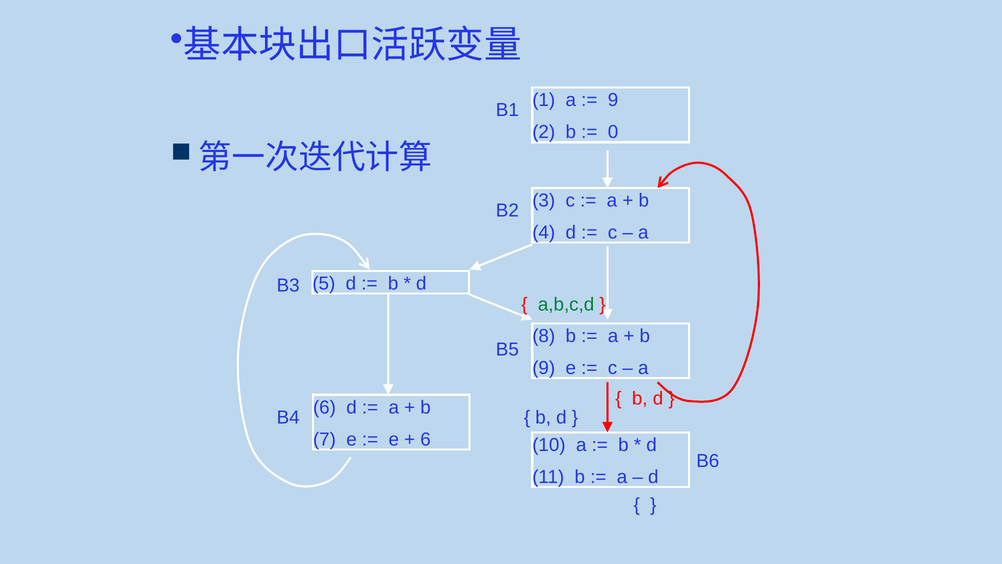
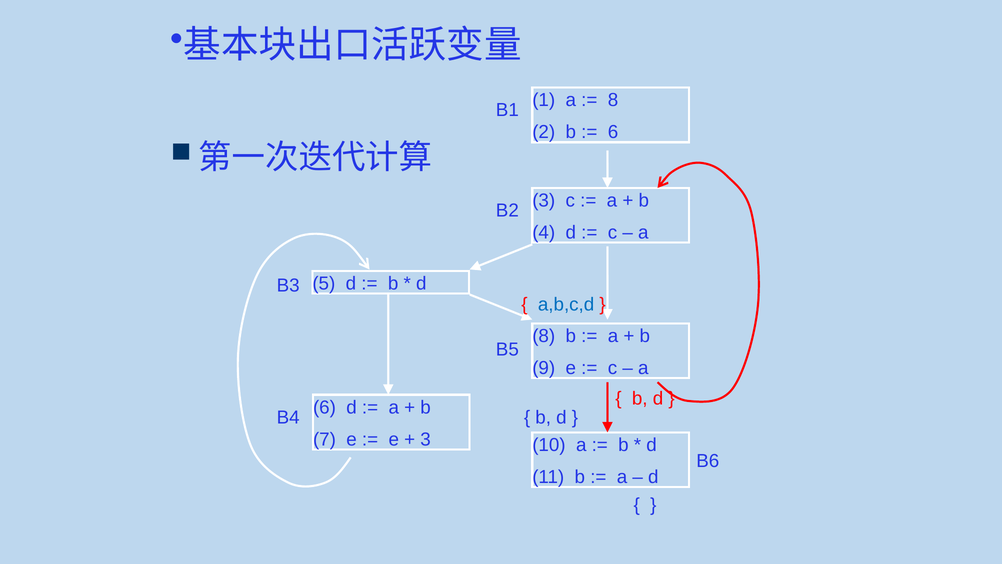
9 at (613, 100): 9 -> 8
0 at (613, 132): 0 -> 6
a,b,c,d colour: green -> blue
6 at (426, 439): 6 -> 3
